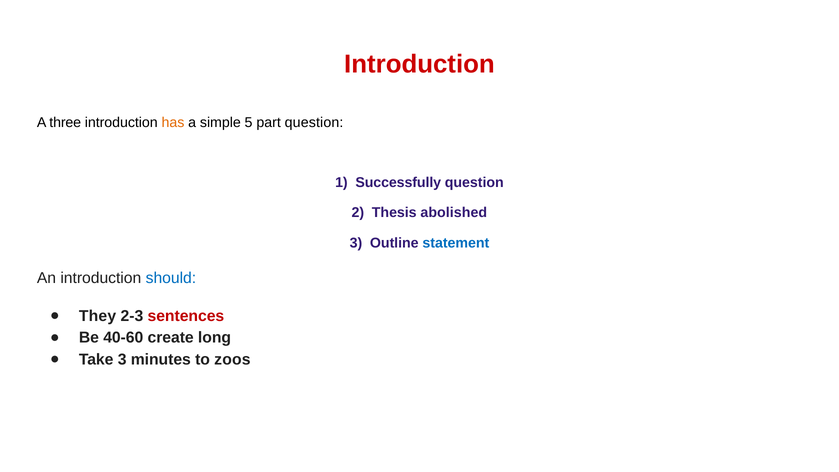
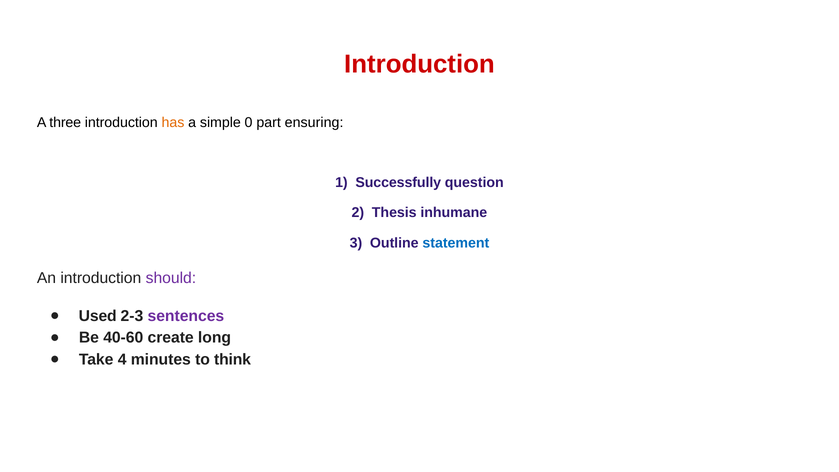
5: 5 -> 0
part question: question -> ensuring
abolished: abolished -> inhumane
should colour: blue -> purple
They: They -> Used
sentences colour: red -> purple
Take 3: 3 -> 4
zoos: zoos -> think
